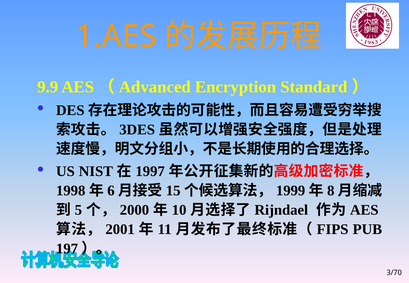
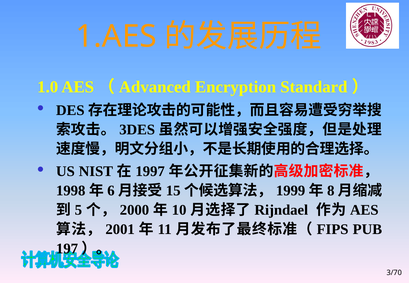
9.9: 9.9 -> 1.0
